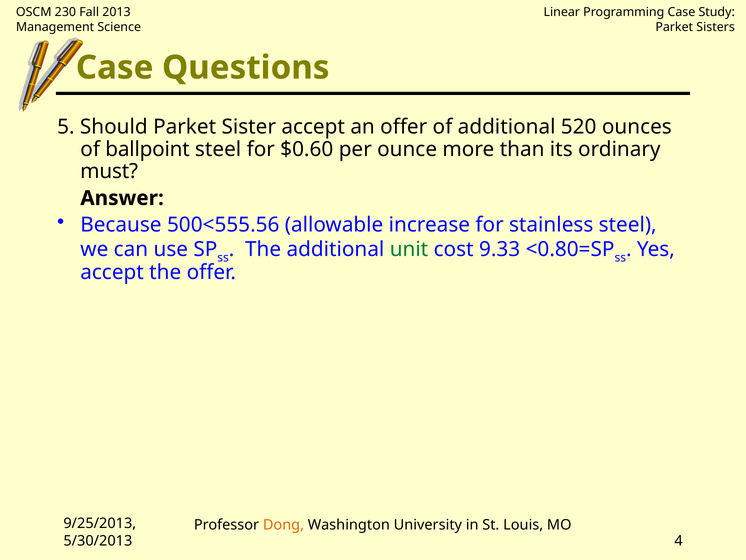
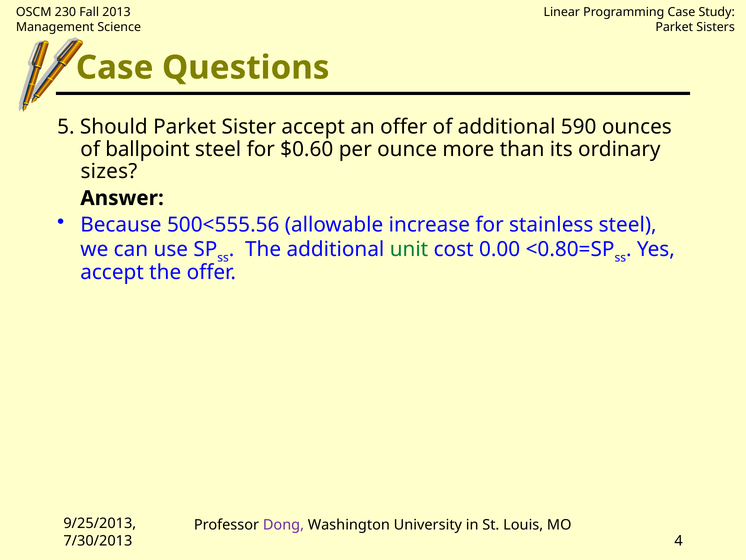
520: 520 -> 590
must: must -> sizes
9.33: 9.33 -> 0.00
Dong colour: orange -> purple
5/30/2013: 5/30/2013 -> 7/30/2013
